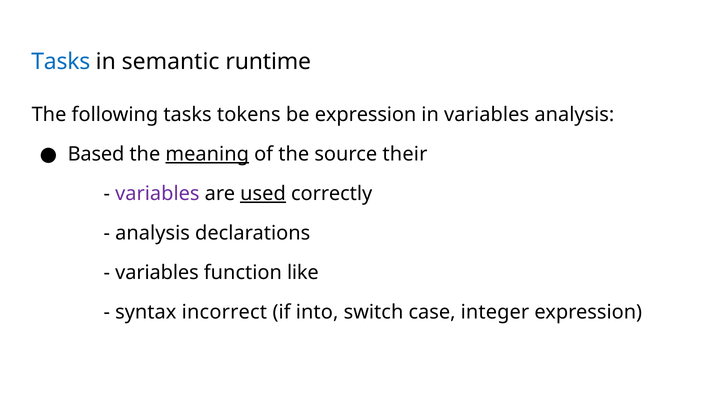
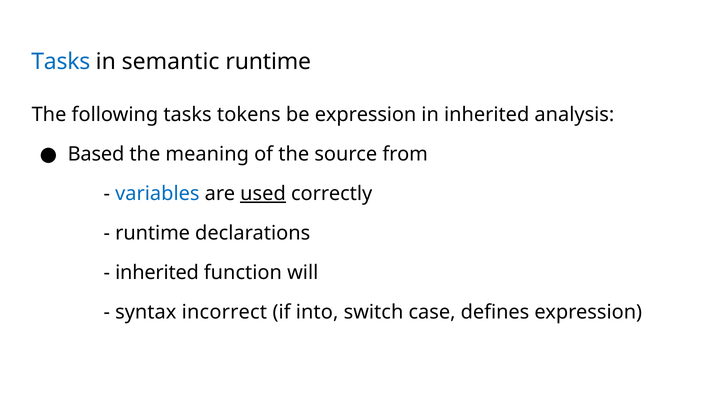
in variables: variables -> inherited
meaning underline: present -> none
their: their -> from
variables at (157, 194) colour: purple -> blue
analysis at (153, 234): analysis -> runtime
variables at (157, 273): variables -> inherited
like: like -> will
integer: integer -> defines
